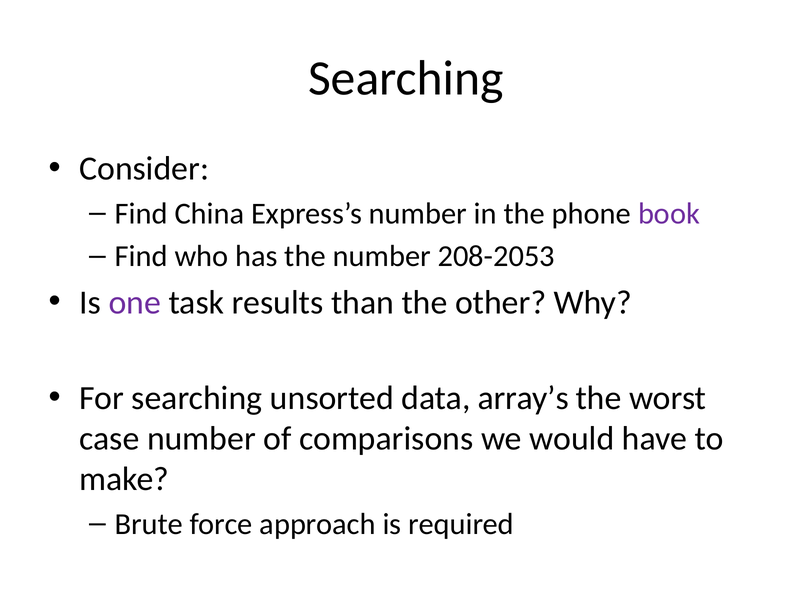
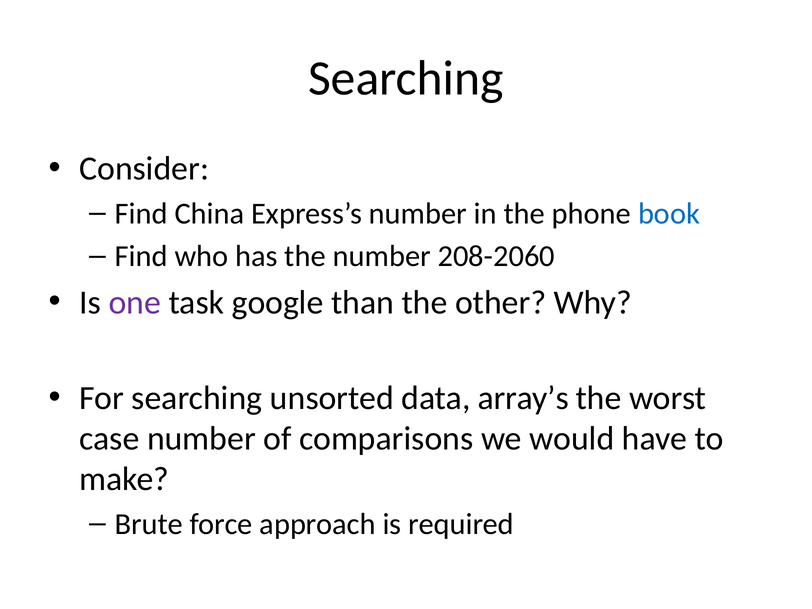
book colour: purple -> blue
208-2053: 208-2053 -> 208-2060
results: results -> google
